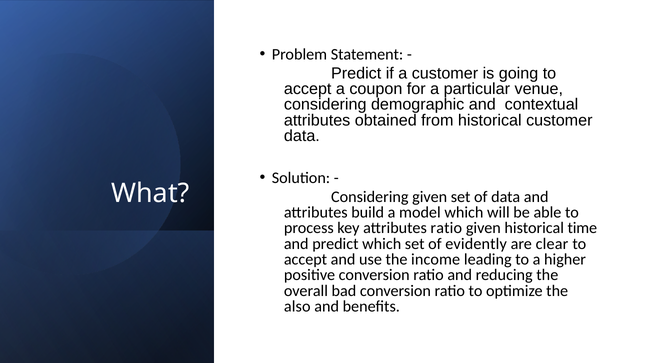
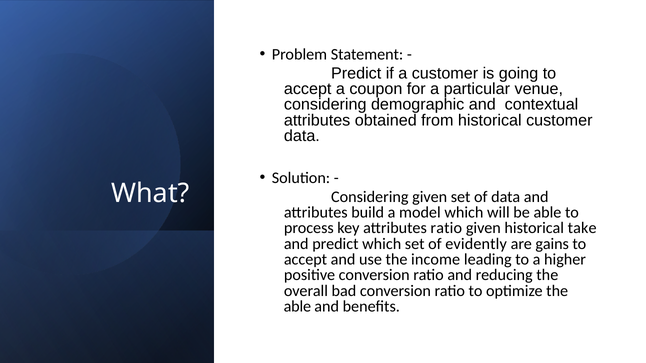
time: time -> take
clear: clear -> gains
also at (297, 307): also -> able
